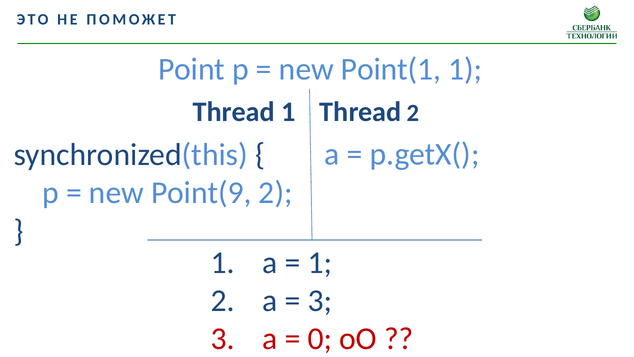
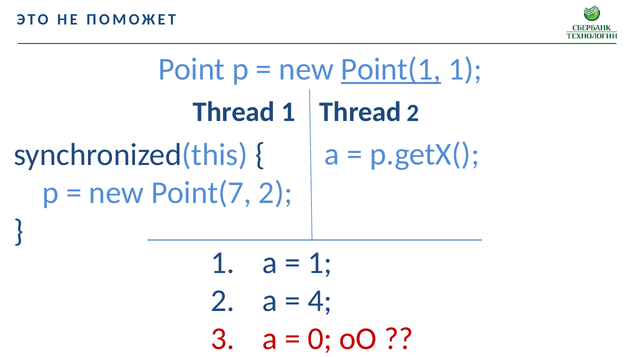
Point(1 underline: none -> present
Point(9: Point(9 -> Point(7
3 at (320, 301): 3 -> 4
